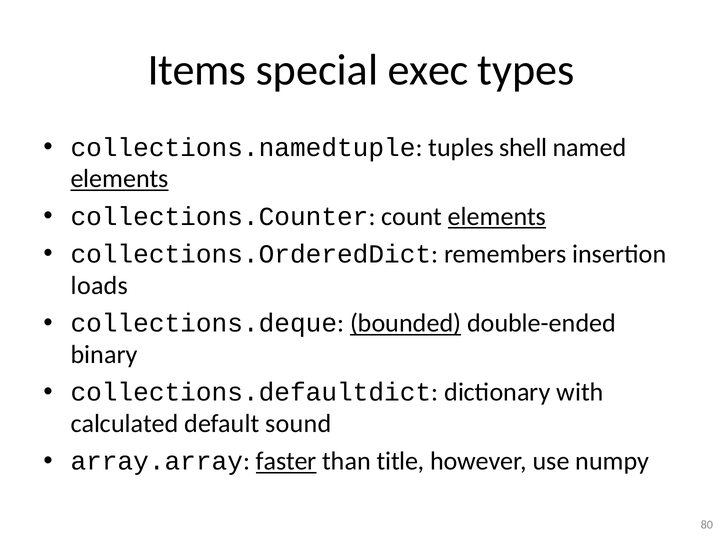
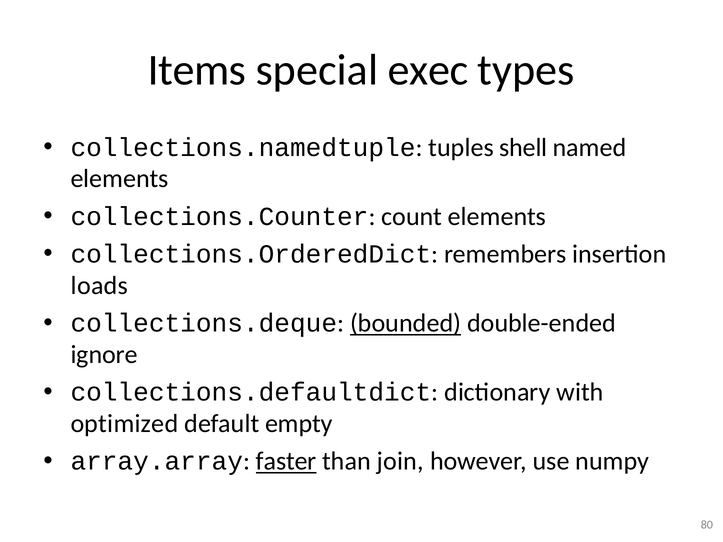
elements at (120, 179) underline: present -> none
elements at (497, 217) underline: present -> none
binary: binary -> ignore
calculated: calculated -> optimized
sound: sound -> empty
title: title -> join
